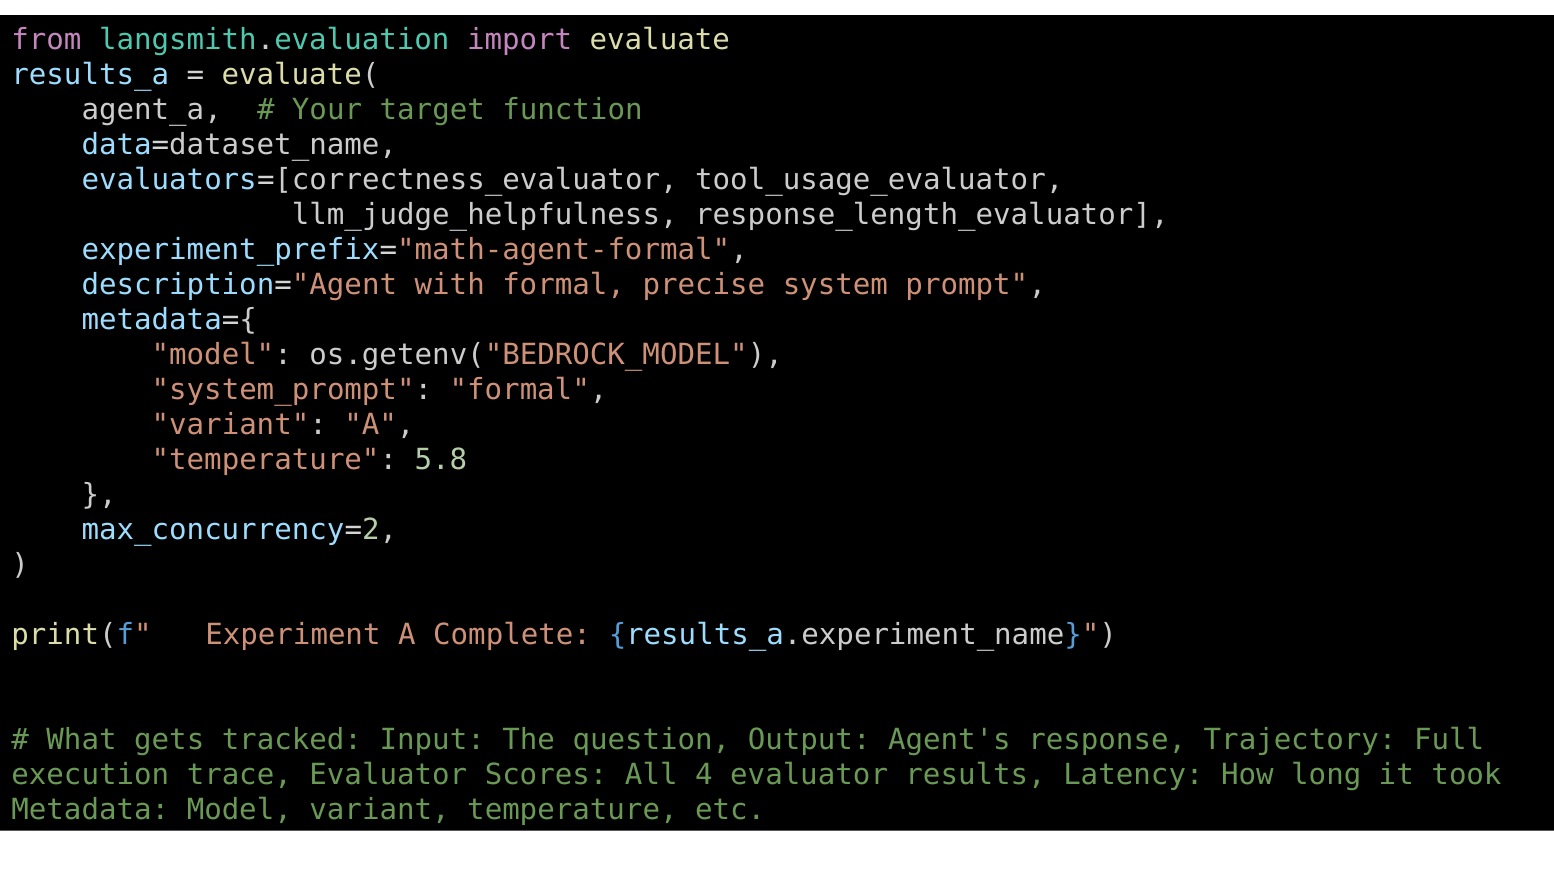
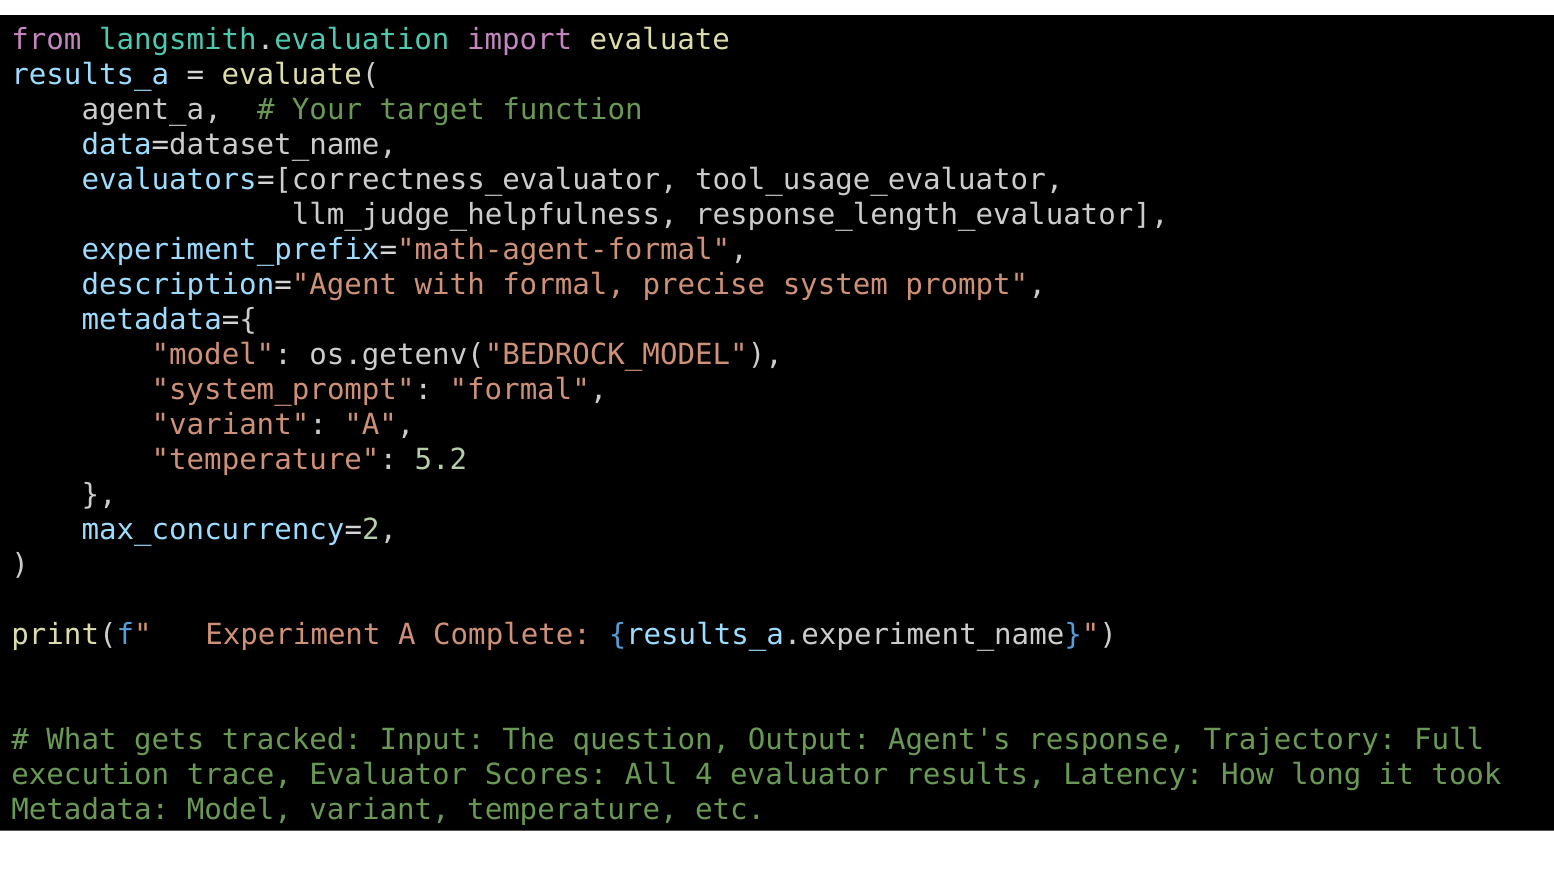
5.8: 5.8 -> 5.2
